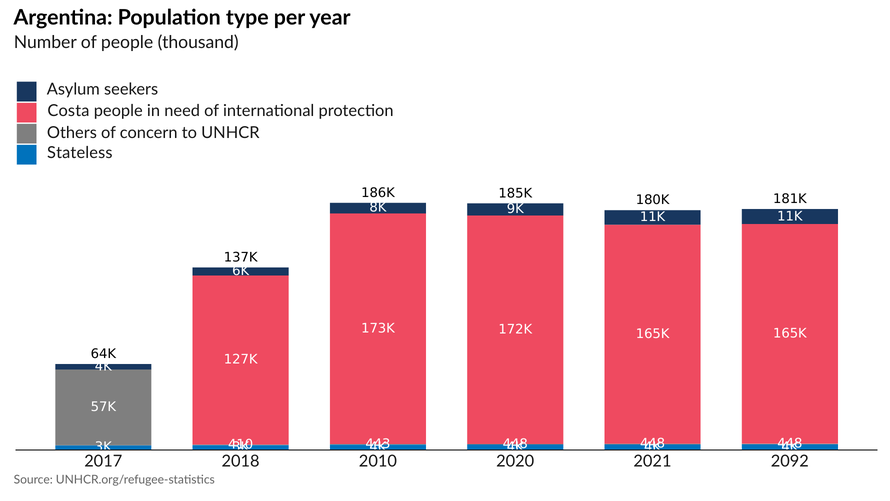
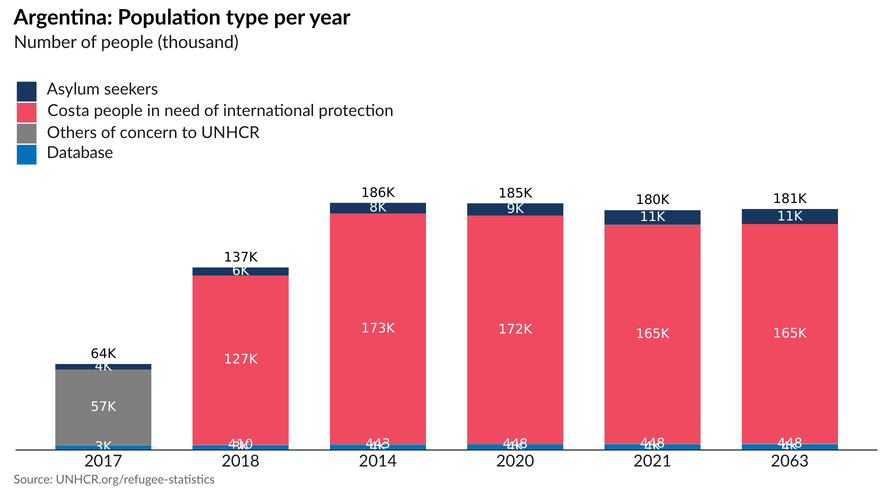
Stateless: Stateless -> Database
2010: 2010 -> 2014
2092: 2092 -> 2063
